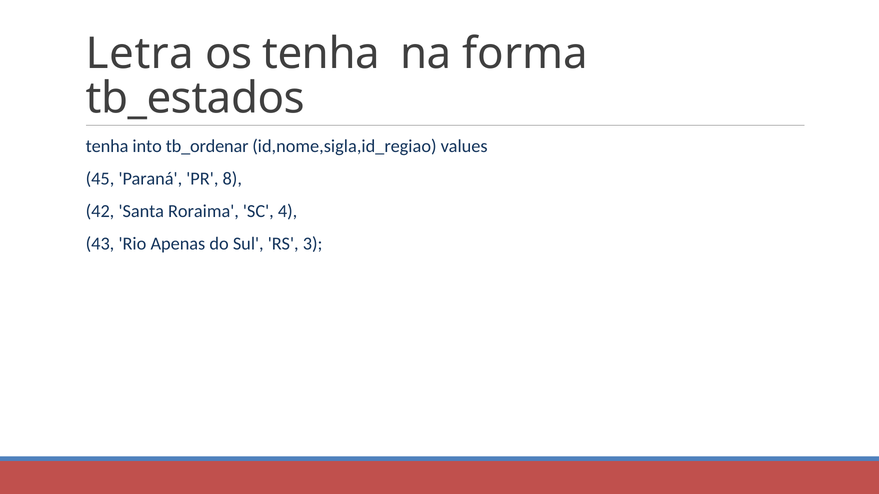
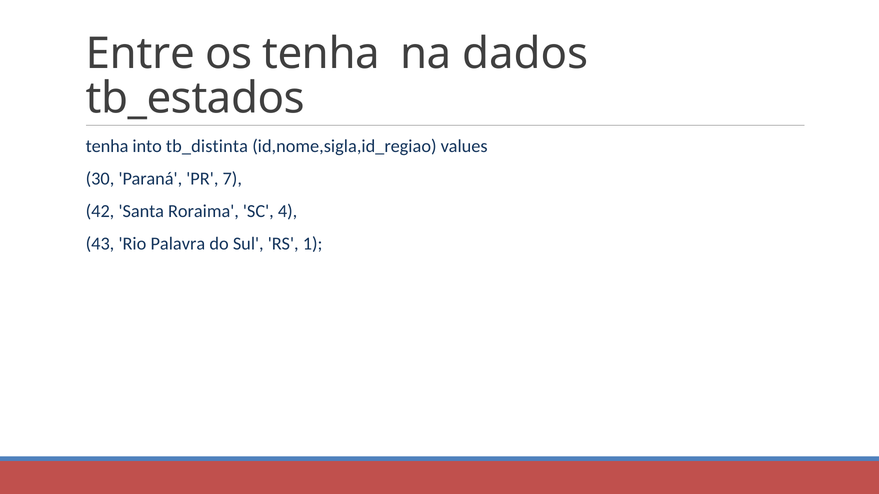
Letra: Letra -> Entre
forma: forma -> dados
tb_ordenar: tb_ordenar -> tb_distinta
45: 45 -> 30
8: 8 -> 7
Apenas: Apenas -> Palavra
3: 3 -> 1
